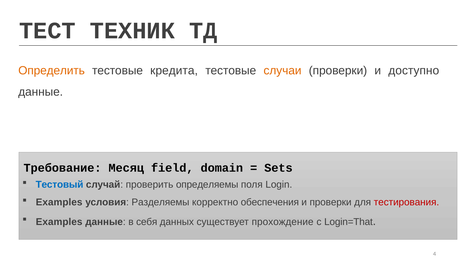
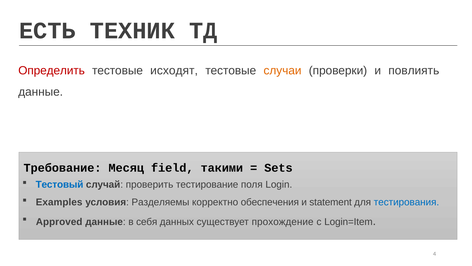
ТЕСТ: ТЕСТ -> ЕСТЬ
Определить colour: orange -> red
кредита: кредита -> исходят
доступно: доступно -> повлиять
domain: domain -> такими
определяемы: определяемы -> тестирование
и проверки: проверки -> statement
тестирования colour: red -> blue
Examples at (59, 222): Examples -> Approved
Login=That: Login=That -> Login=Item
